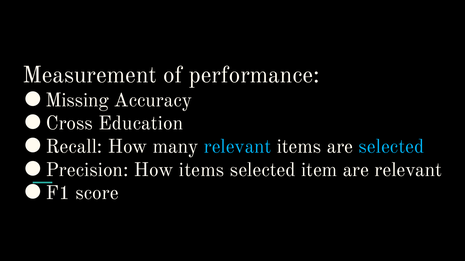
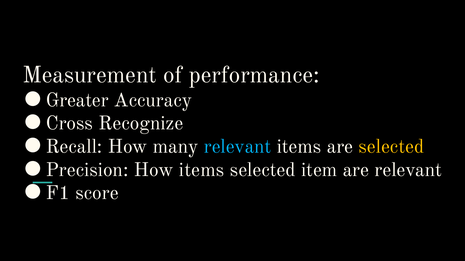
Missing: Missing -> Greater
Education: Education -> Recognize
selected at (391, 147) colour: light blue -> yellow
